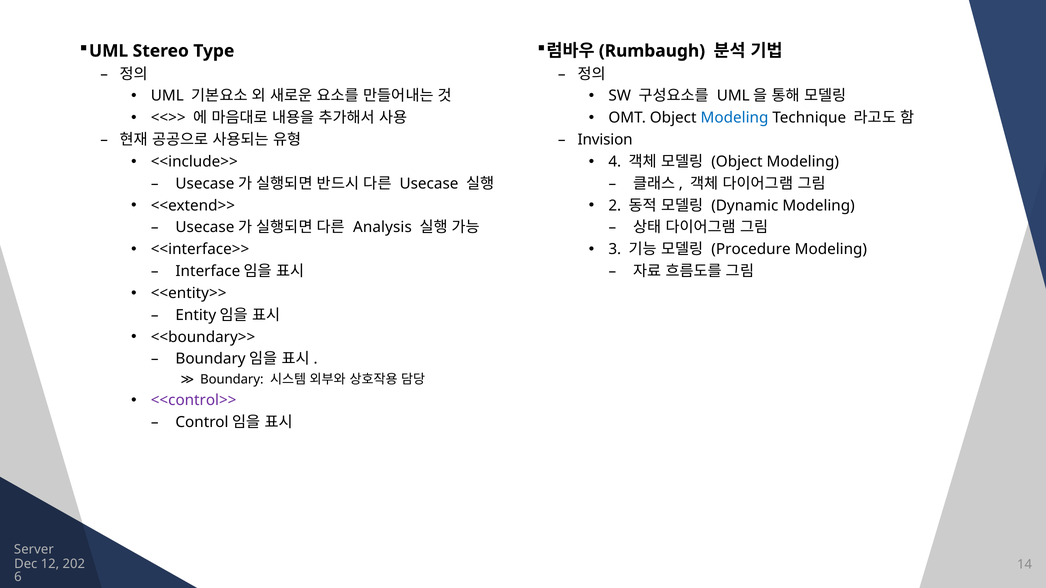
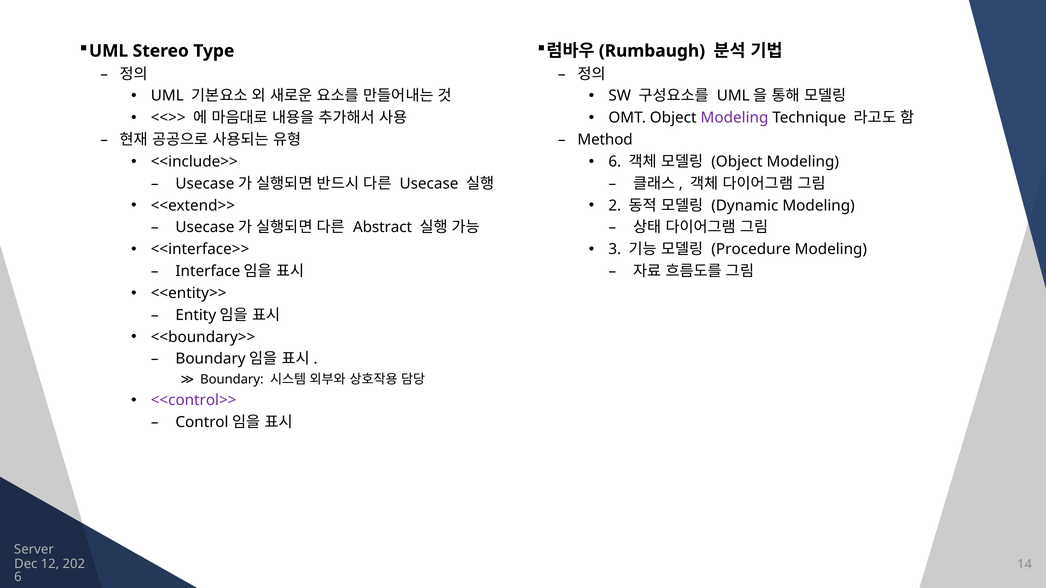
Modeling at (735, 118) colour: blue -> purple
Invision: Invision -> Method
4 at (615, 162): 4 -> 6
Analysis: Analysis -> Abstract
